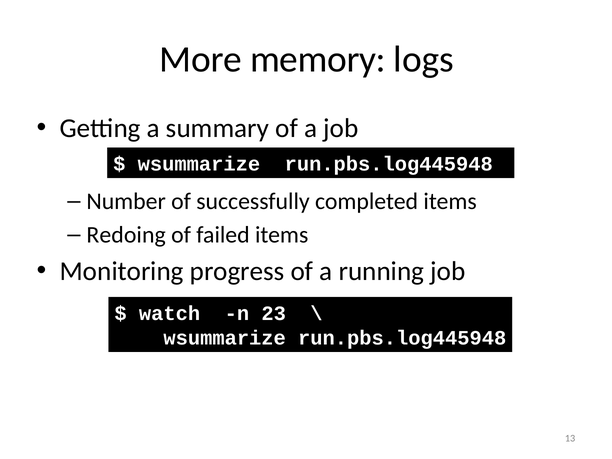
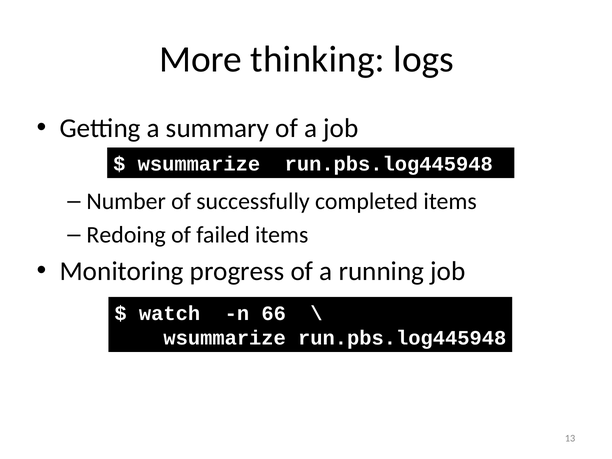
memory: memory -> thinking
23: 23 -> 66
